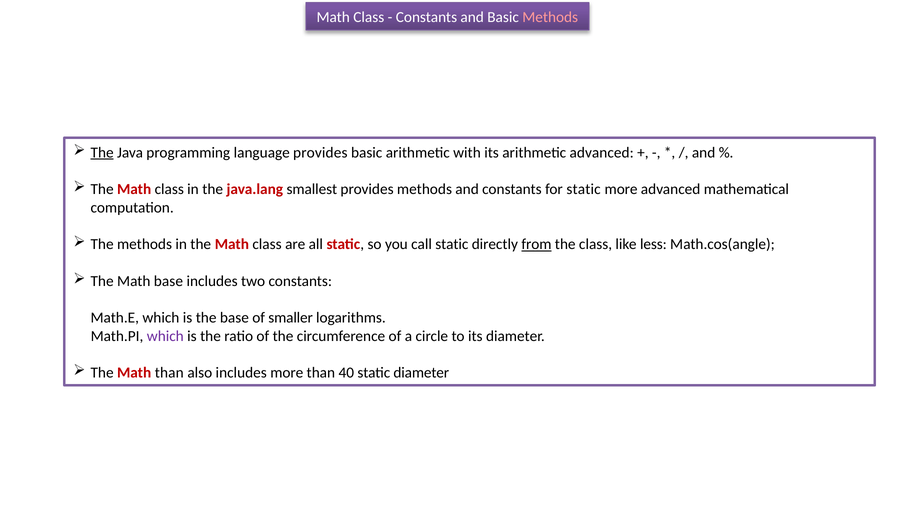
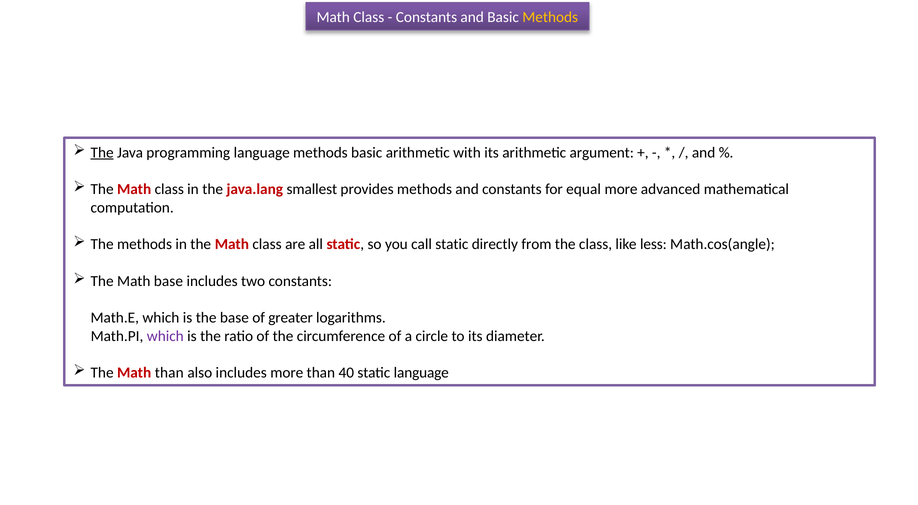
Methods at (550, 17) colour: pink -> yellow
language provides: provides -> methods
arithmetic advanced: advanced -> argument
for static: static -> equal
from underline: present -> none
smaller: smaller -> greater
static diameter: diameter -> language
